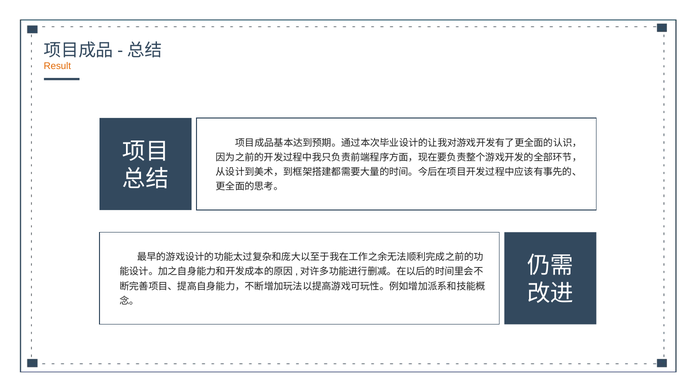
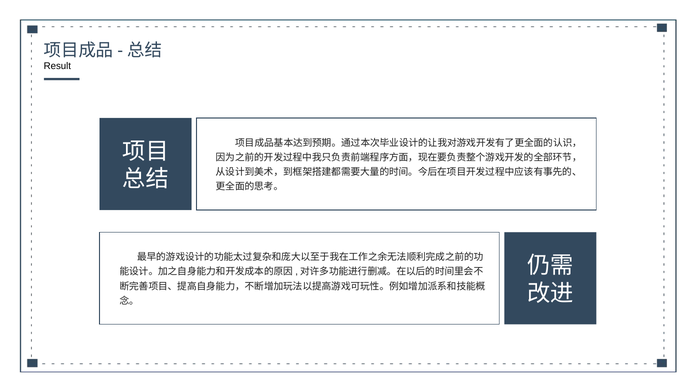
Result colour: orange -> black
